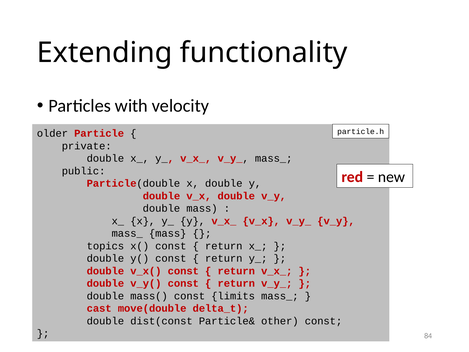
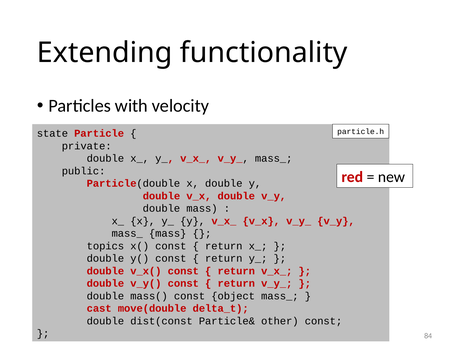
older: older -> state
limits: limits -> object
